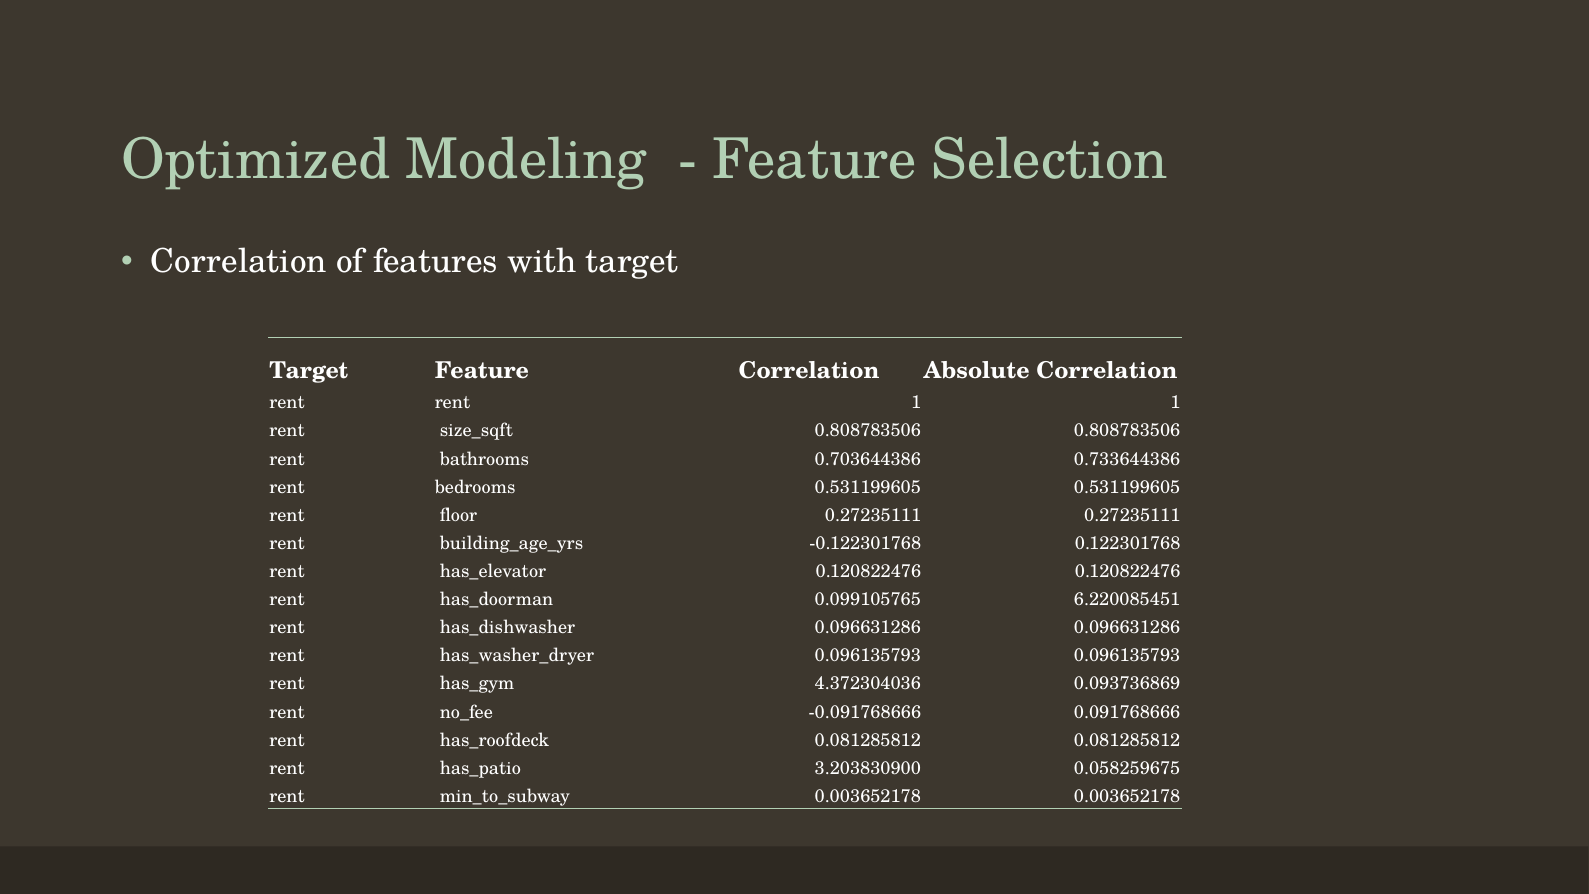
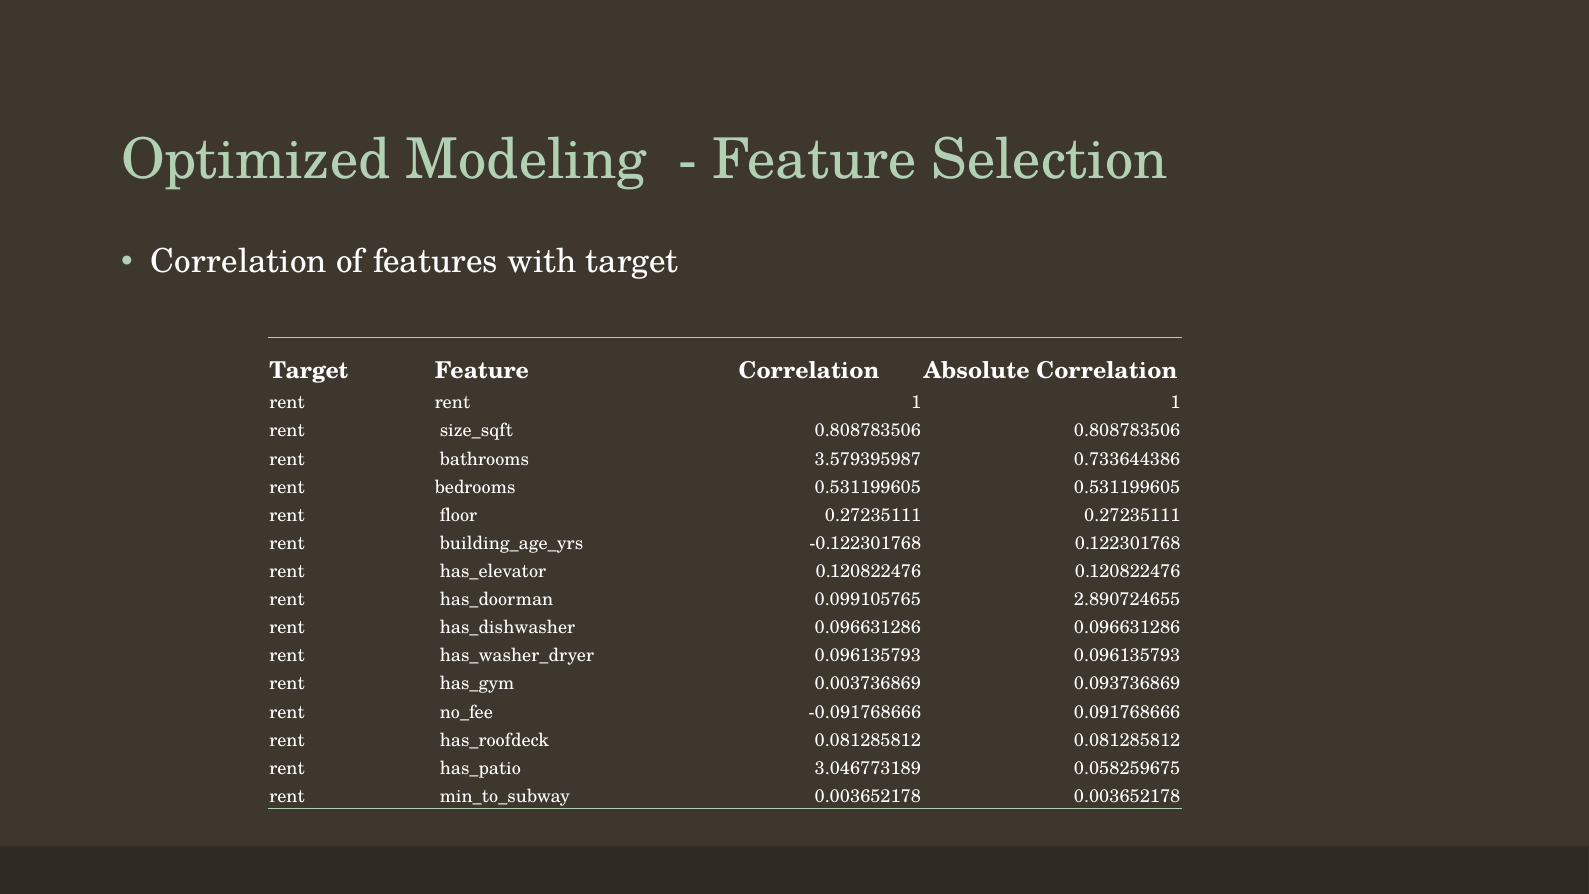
0.703644386: 0.703644386 -> 3.579395987
6.220085451: 6.220085451 -> 2.890724655
4.372304036: 4.372304036 -> 0.003736869
3.203830900: 3.203830900 -> 3.046773189
